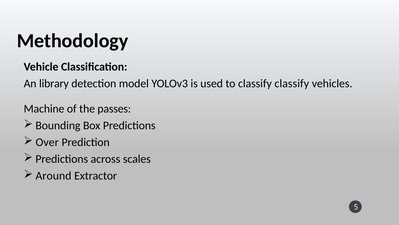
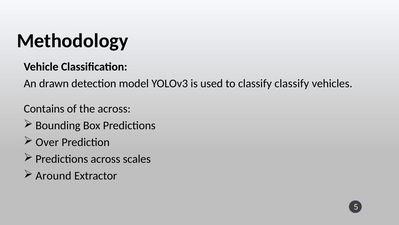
library: library -> drawn
Machine: Machine -> Contains
the passes: passes -> across
